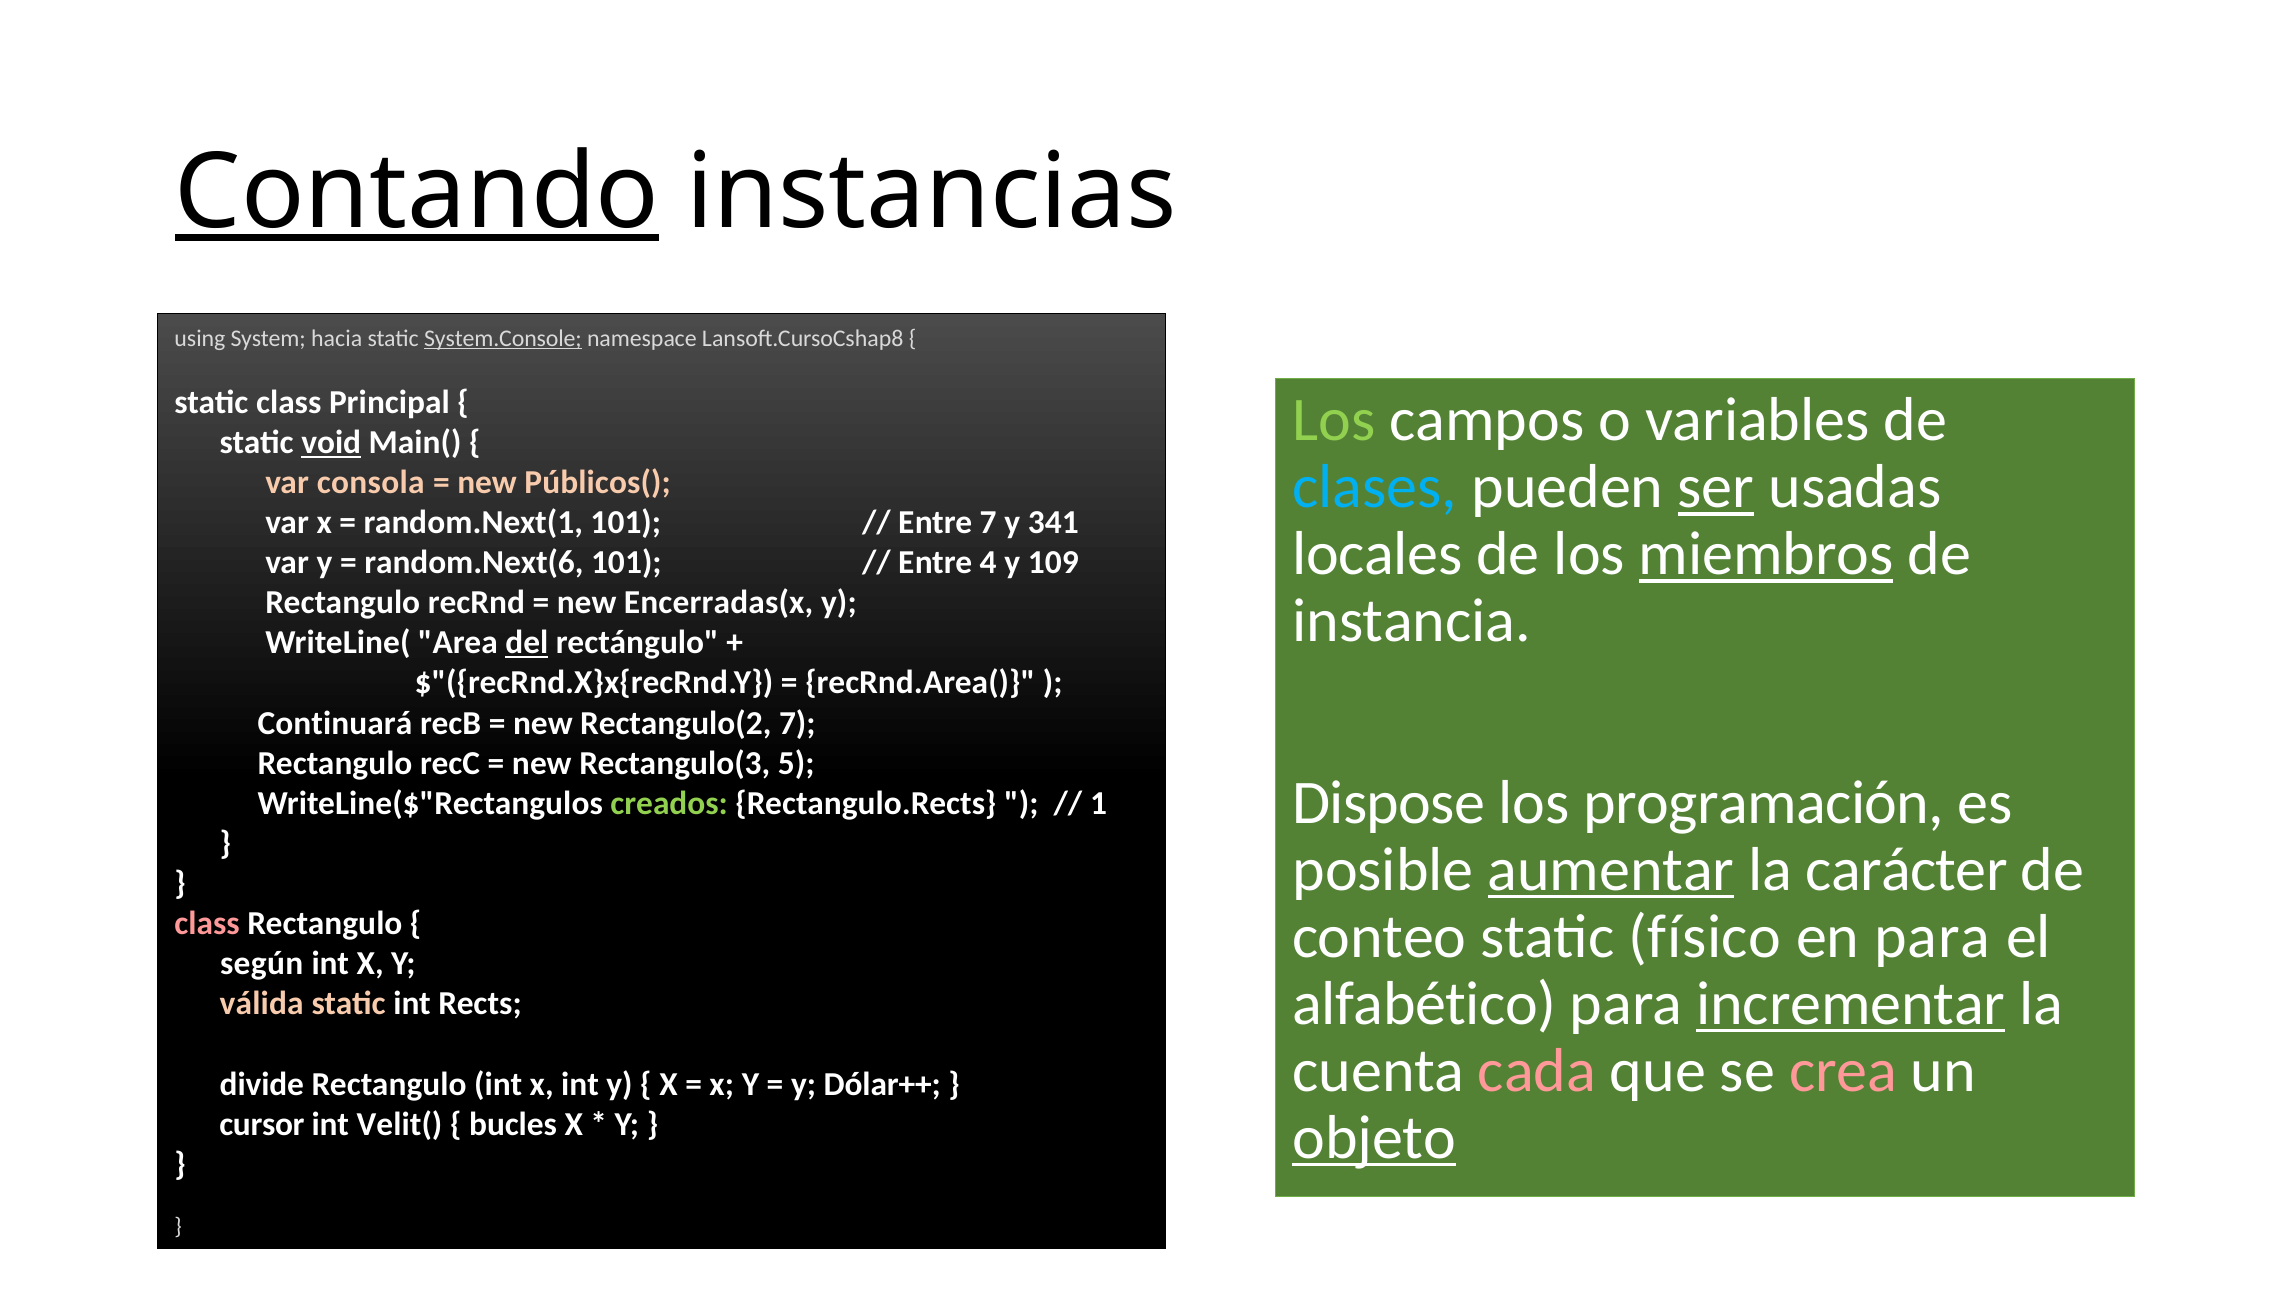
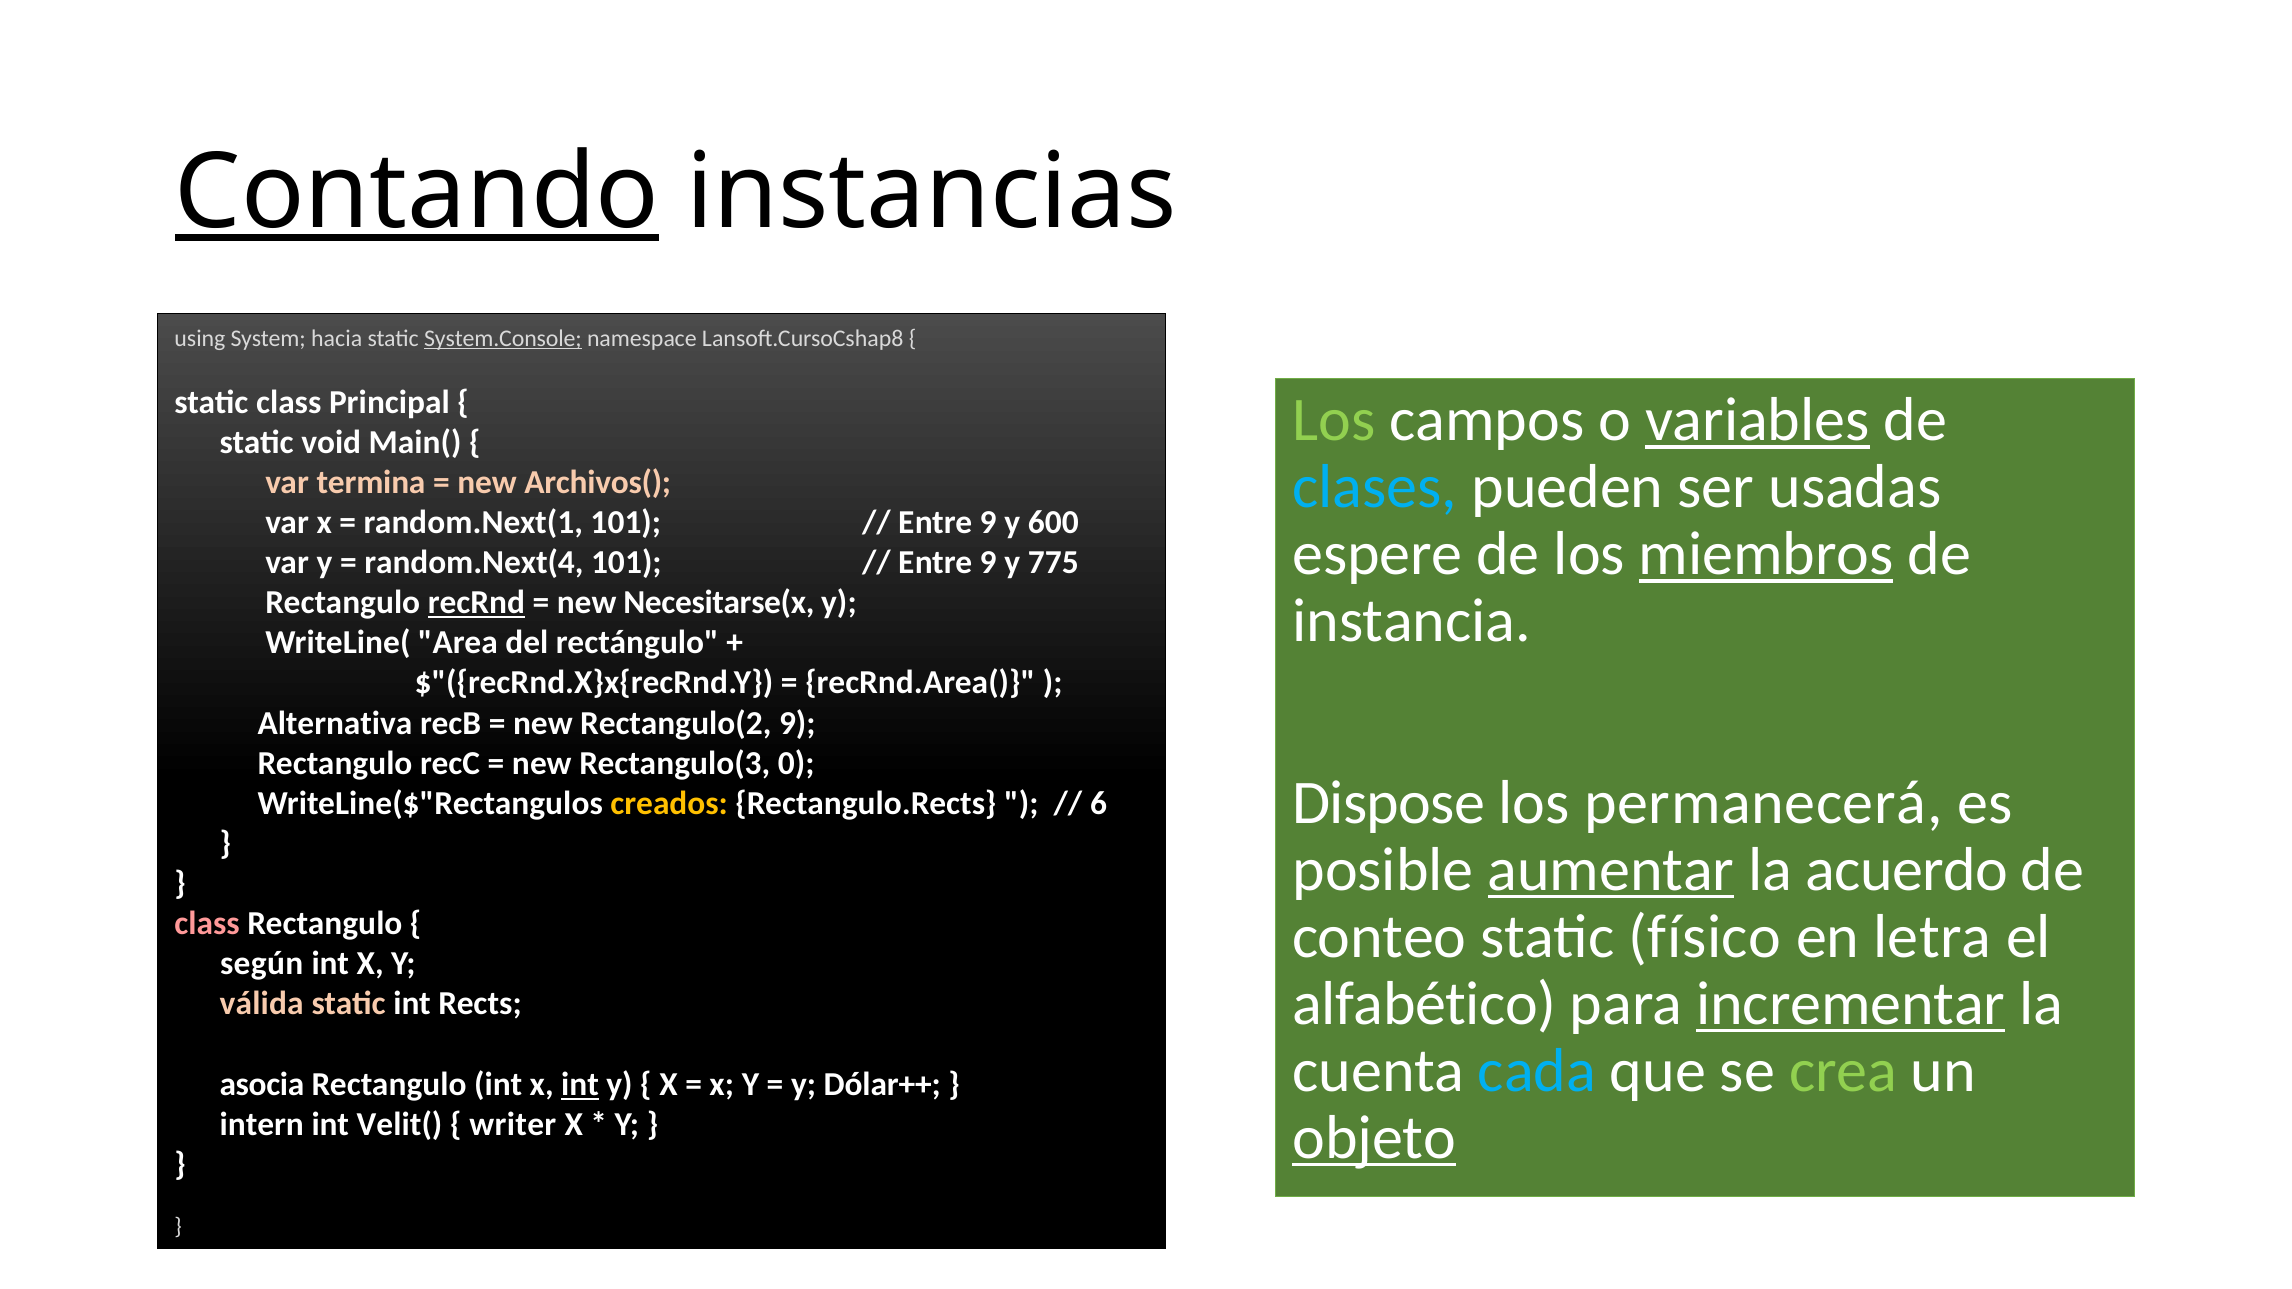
variables underline: none -> present
void underline: present -> none
ser underline: present -> none
consola: consola -> termina
Públicos(: Públicos( -> Archivos(
7 at (988, 523): 7 -> 9
341: 341 -> 600
locales: locales -> espere
random.Next(6: random.Next(6 -> random.Next(4
4 at (988, 563): 4 -> 9
109: 109 -> 775
recRnd underline: none -> present
Encerradas(x: Encerradas(x -> Necesitarse(x
del underline: present -> none
Continuará: Continuará -> Alternativa
Rectangulo(2 7: 7 -> 9
5: 5 -> 0
programación: programación -> permanecerá
creados colour: light green -> yellow
1: 1 -> 6
carácter: carácter -> acuerdo
en para: para -> letra
cada colour: pink -> light blue
crea colour: pink -> light green
divide: divide -> asocia
int at (580, 1084) underline: none -> present
cursor: cursor -> intern
bucles: bucles -> writer
